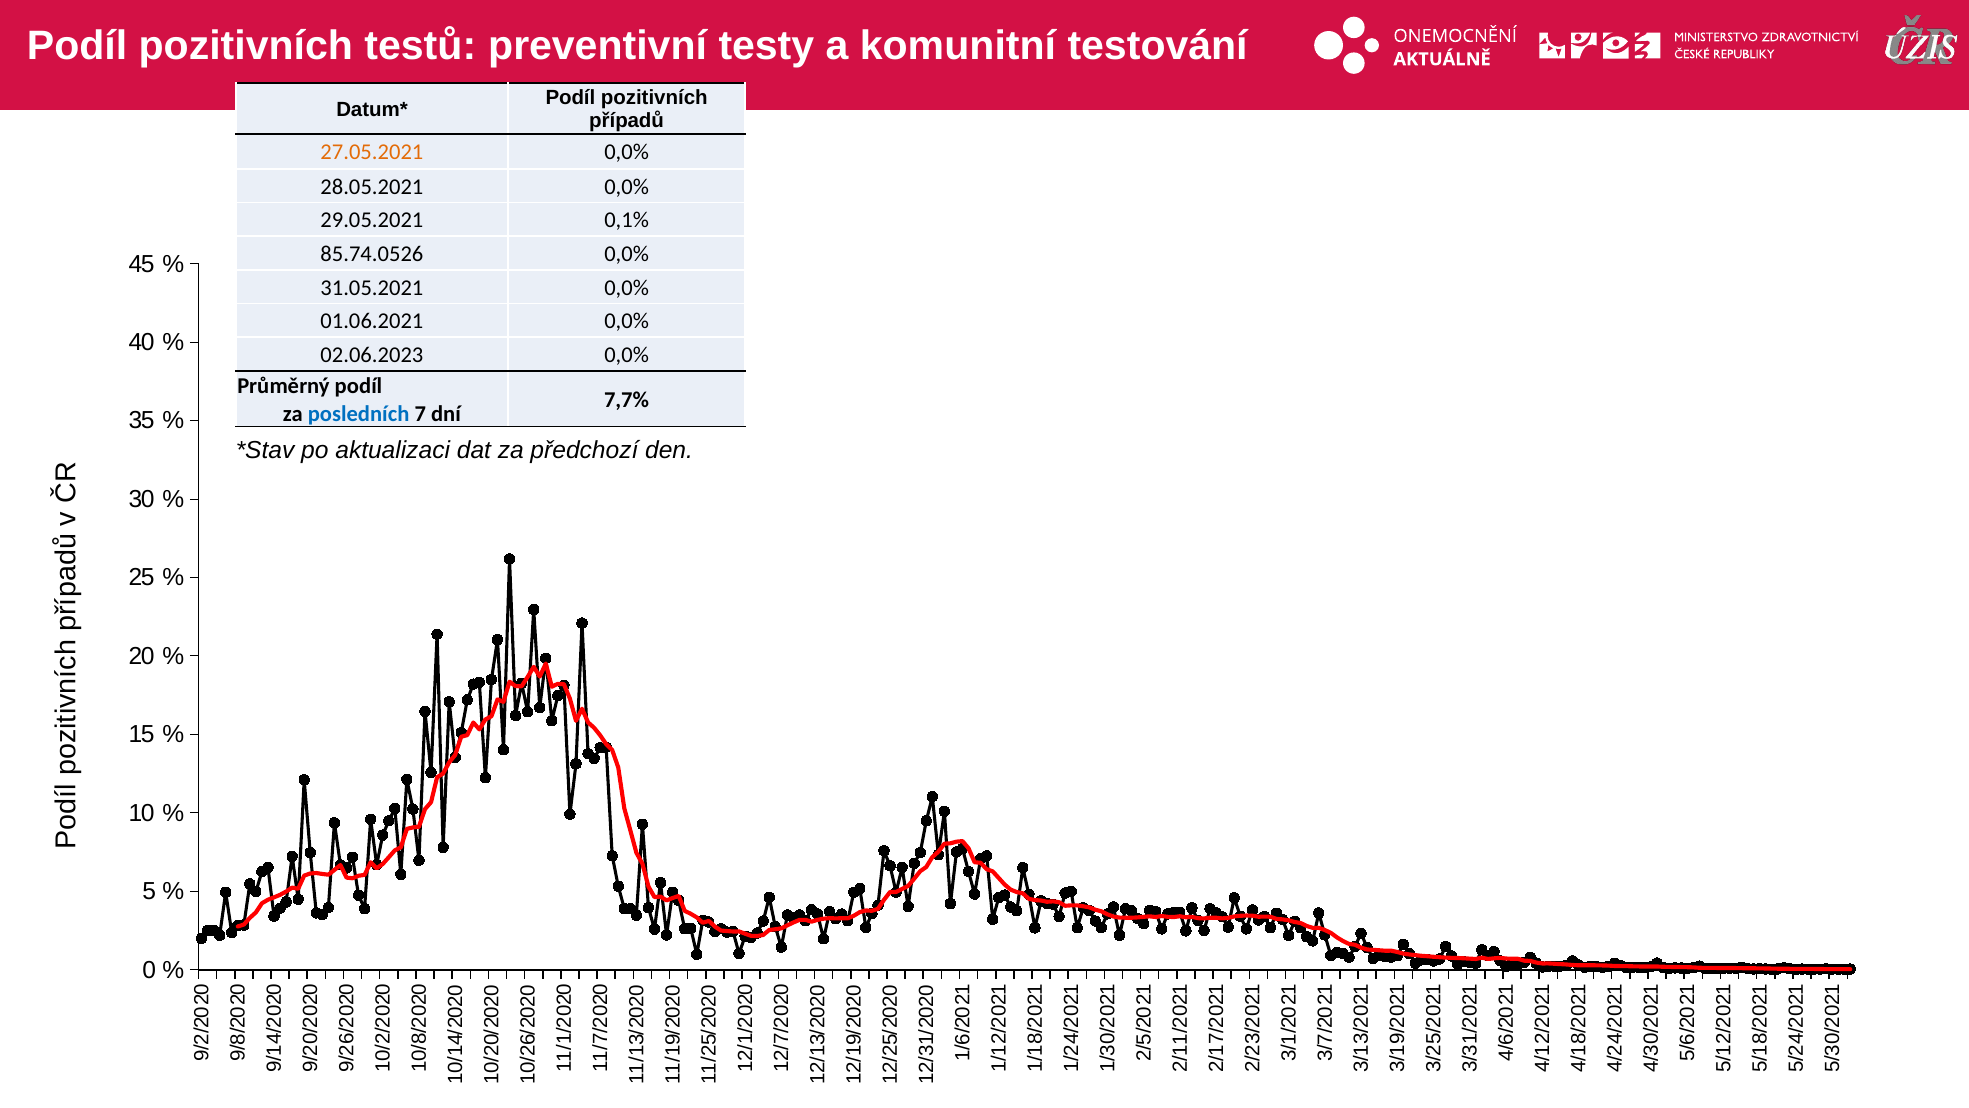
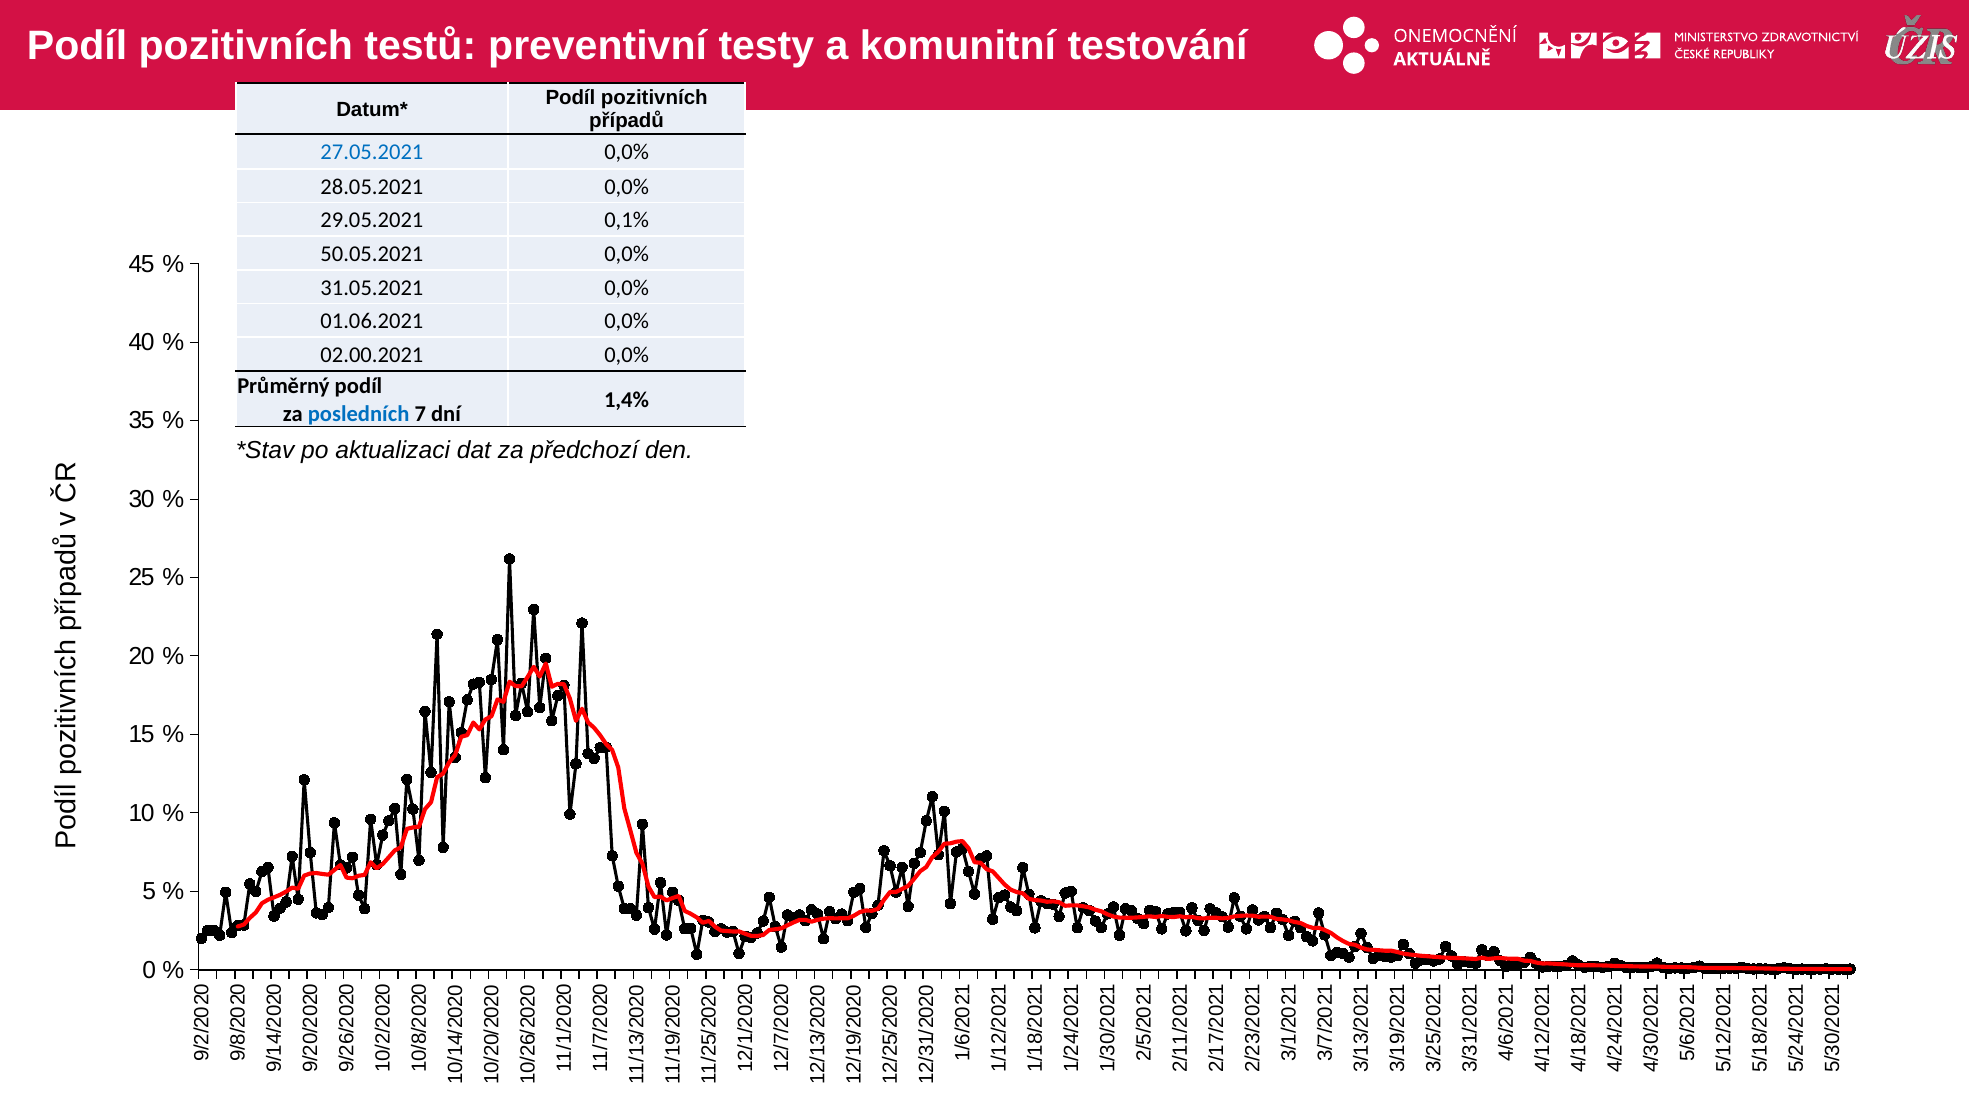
27.05.2021 colour: orange -> blue
85.74.0526: 85.74.0526 -> 50.05.2021
02.06.2023: 02.06.2023 -> 02.00.2021
7,7%: 7,7% -> 1,4%
